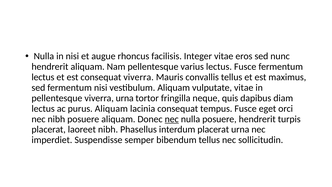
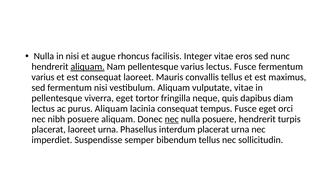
aliquam at (88, 67) underline: none -> present
lectus at (43, 77): lectus -> varius
consequat viverra: viverra -> laoreet
viverra urna: urna -> eget
laoreet nibh: nibh -> urna
